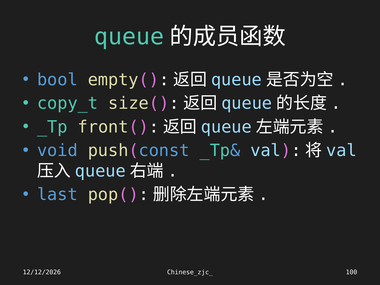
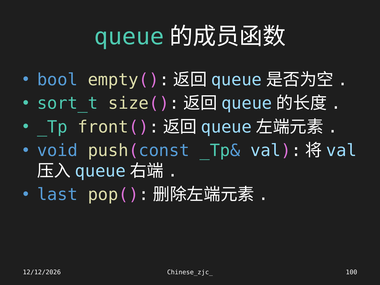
copy_t: copy_t -> sort_t
